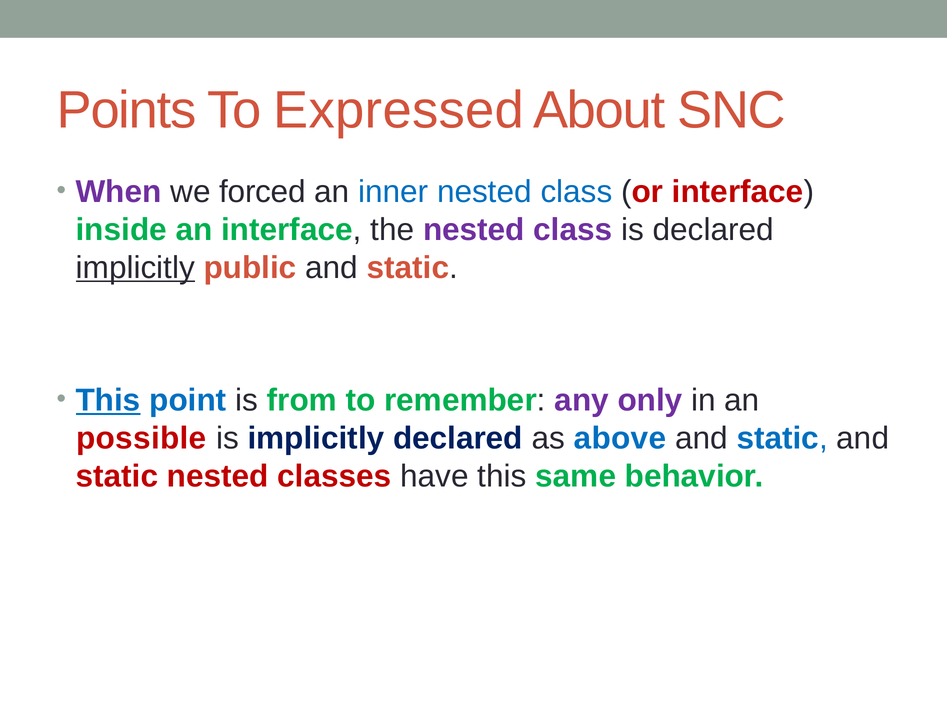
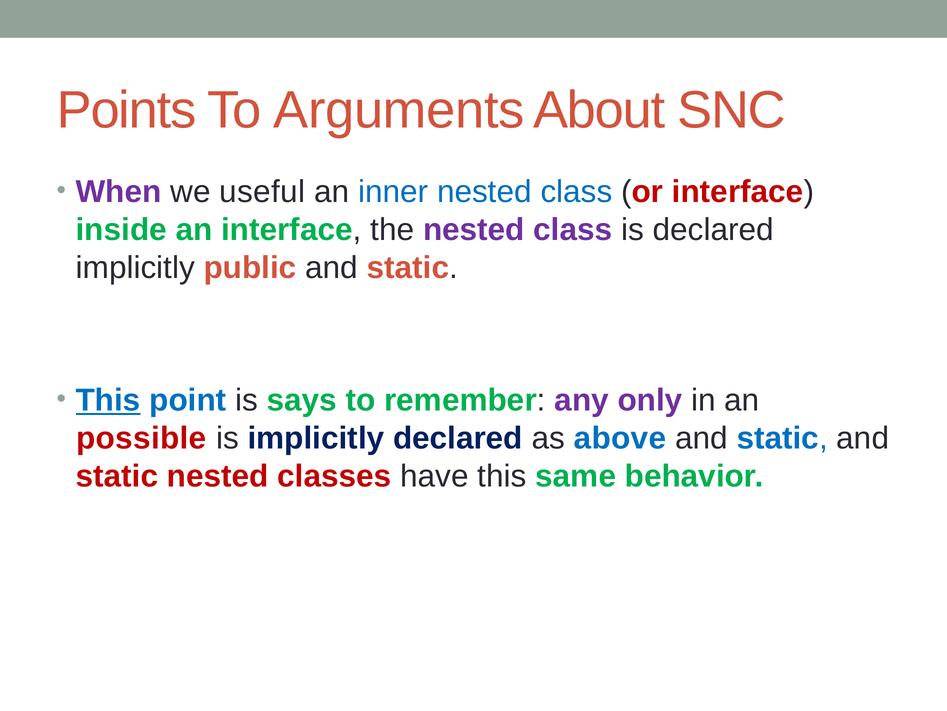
Expressed: Expressed -> Arguments
forced: forced -> useful
implicitly at (135, 267) underline: present -> none
from: from -> says
